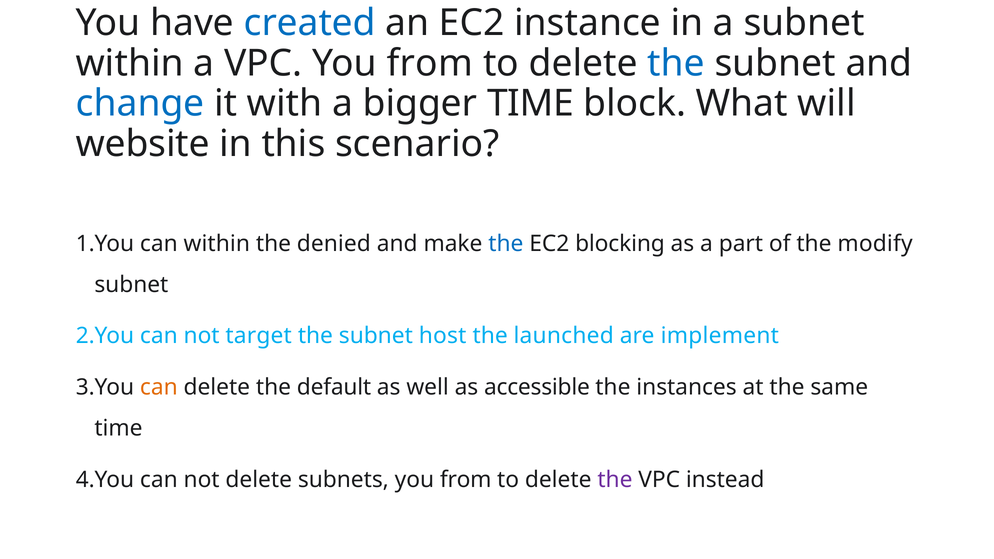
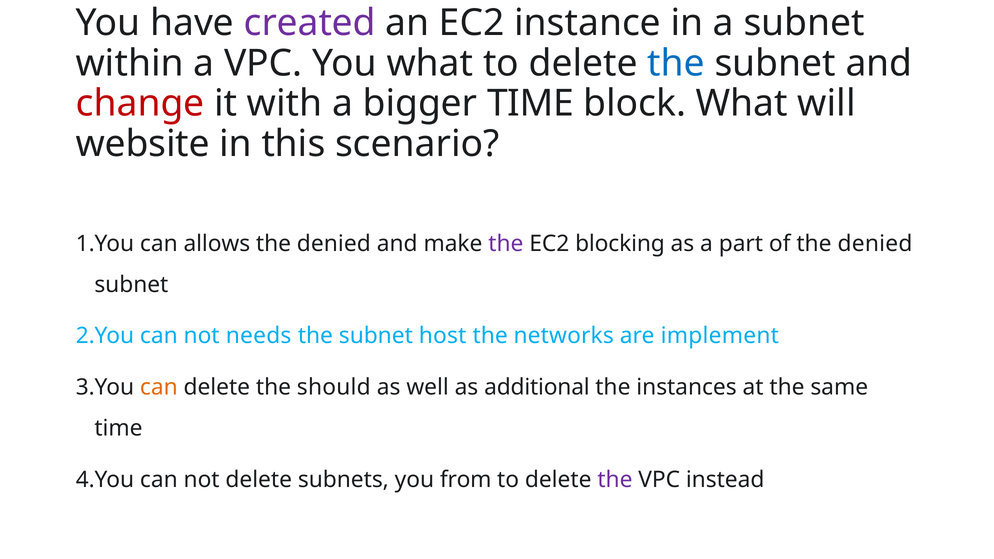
created colour: blue -> purple
VPC You from: from -> what
change colour: blue -> red
can within: within -> allows
the at (506, 244) colour: blue -> purple
of the modify: modify -> denied
target: target -> needs
launched: launched -> networks
default: default -> should
accessible: accessible -> additional
